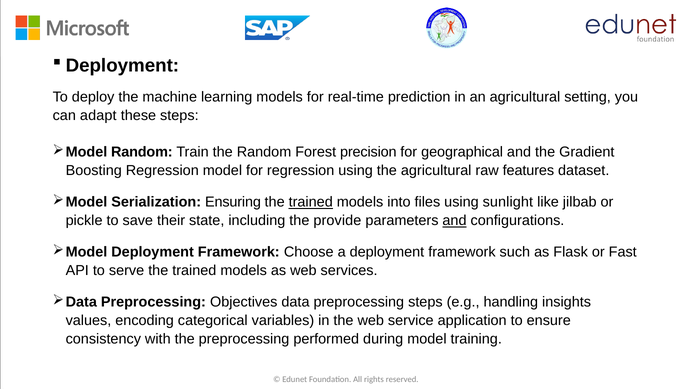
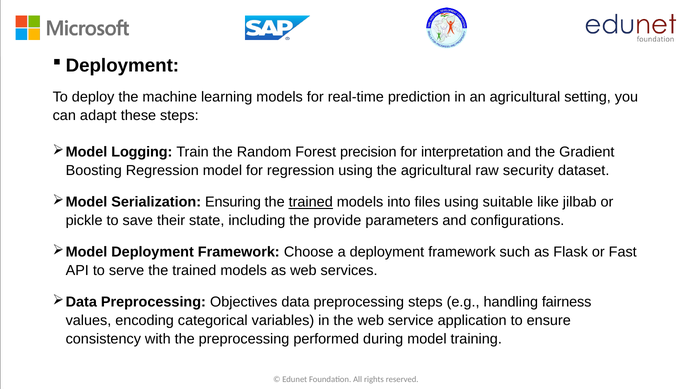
Random at (142, 152): Random -> Logging
geographical: geographical -> interpretation
features: features -> security
sunlight: sunlight -> suitable
and at (455, 221) underline: present -> none
insights: insights -> fairness
